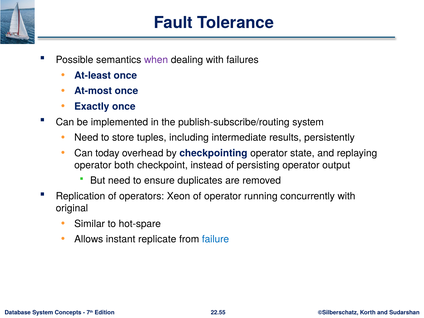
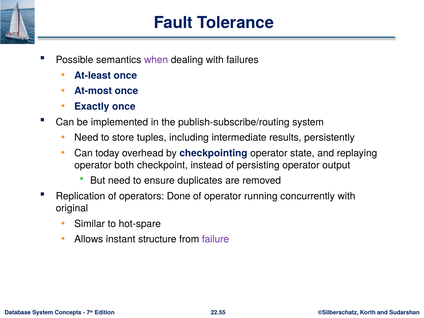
Xeon: Xeon -> Done
replicate: replicate -> structure
failure colour: blue -> purple
